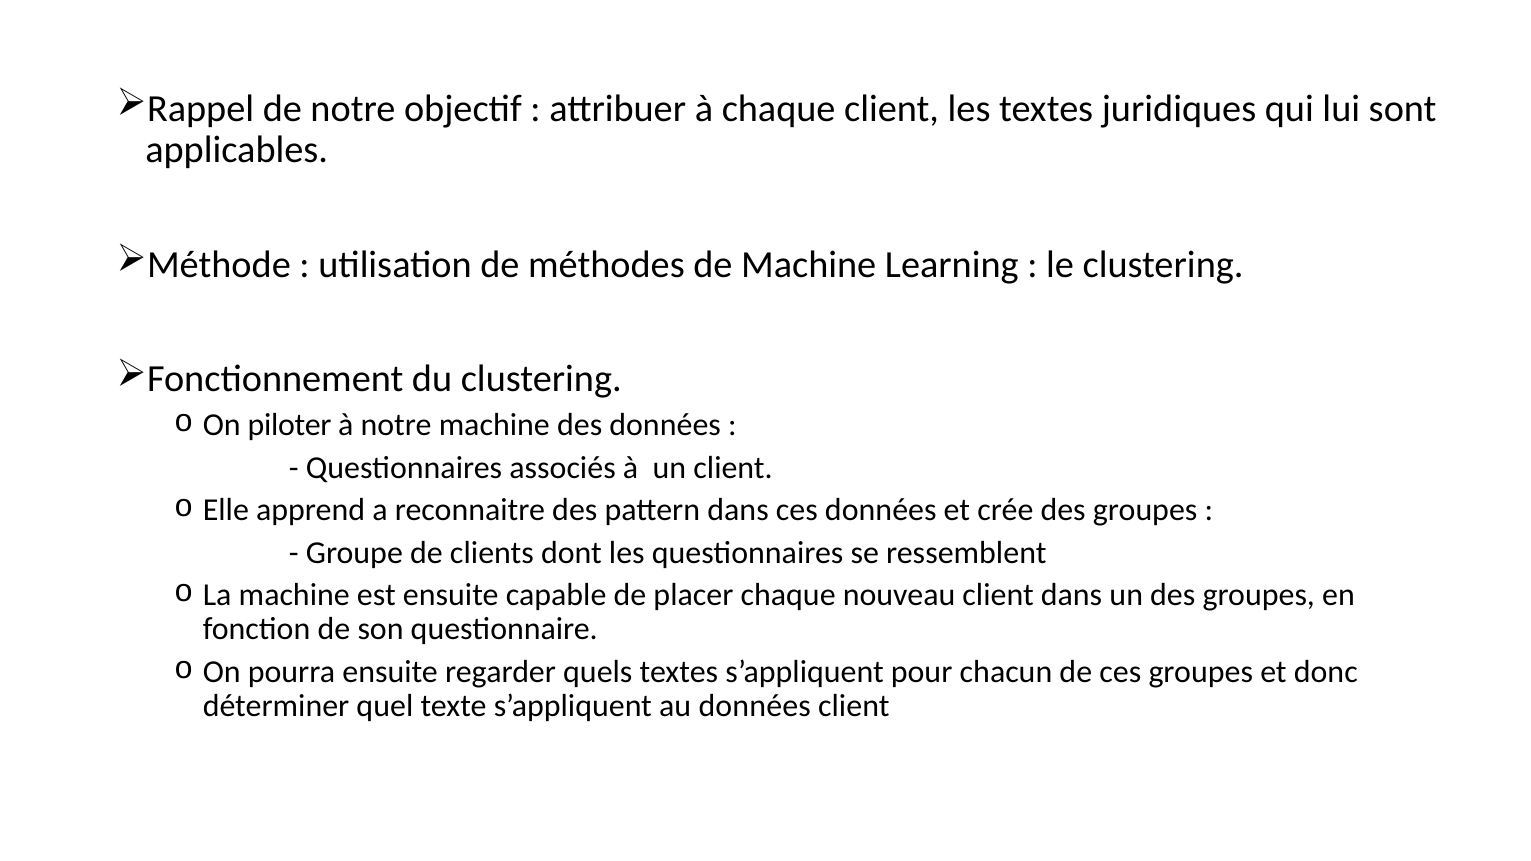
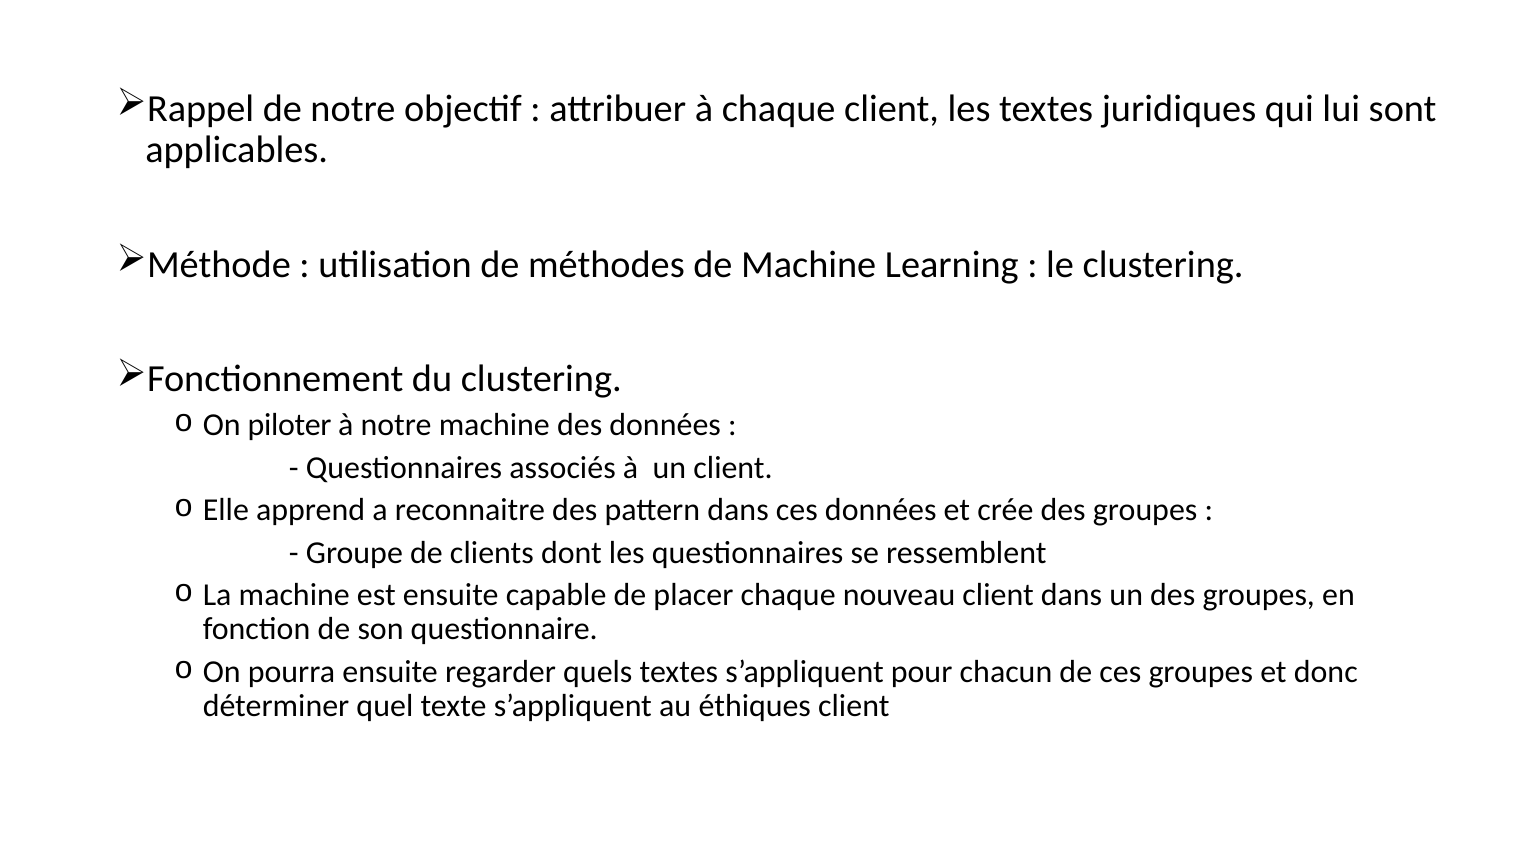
au données: données -> éthiques
